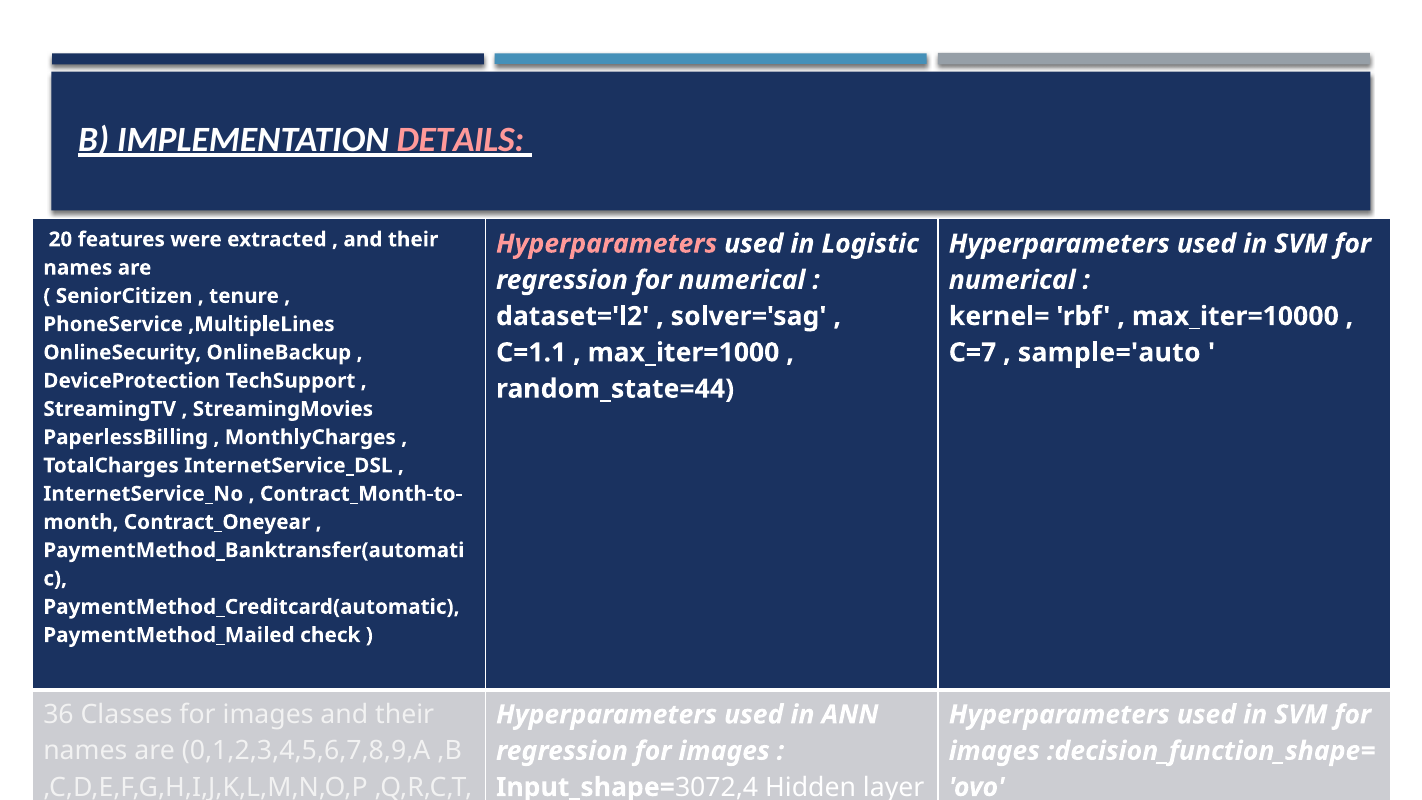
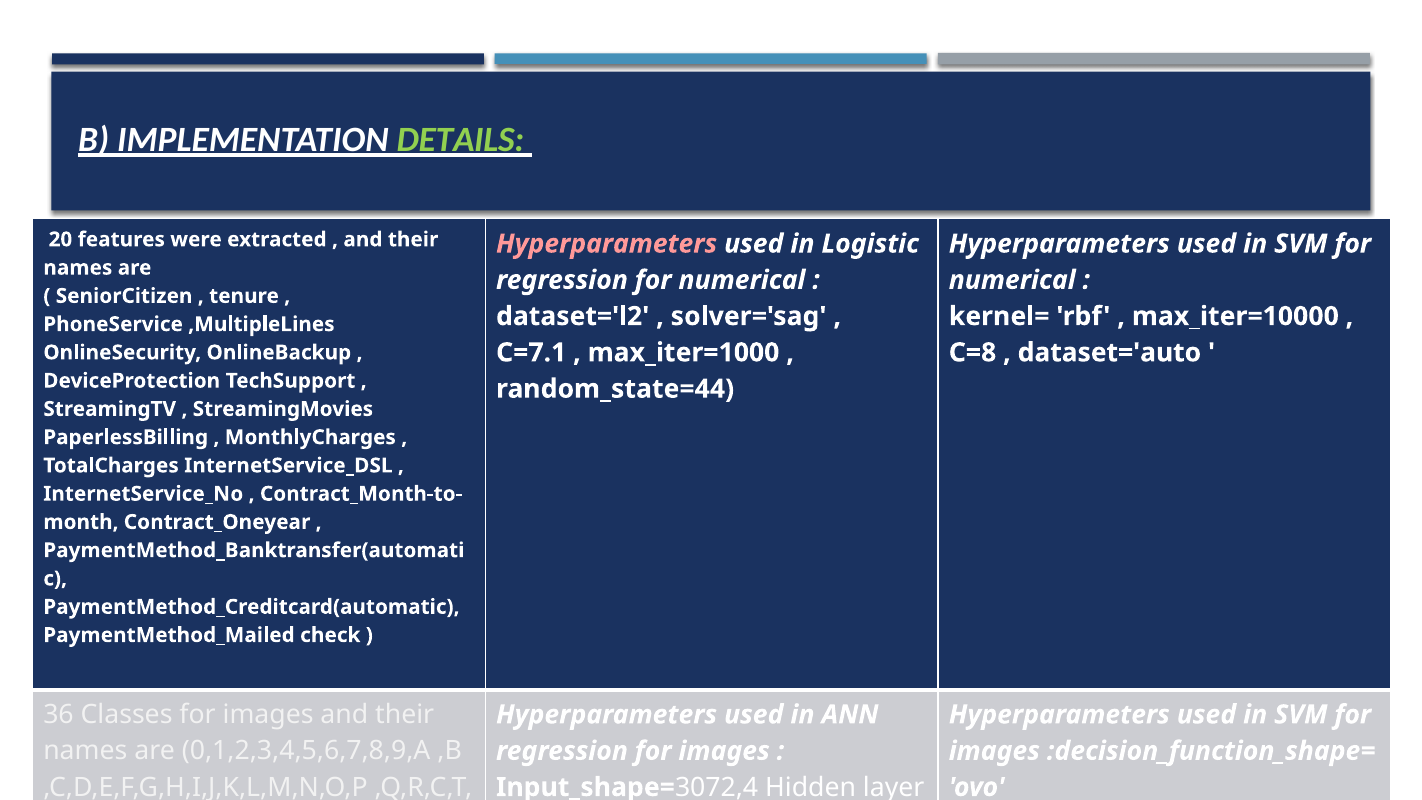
DETAILS colour: pink -> light green
C=1.1: C=1.1 -> C=7.1
C=7: C=7 -> C=8
sample='auto: sample='auto -> dataset='auto
